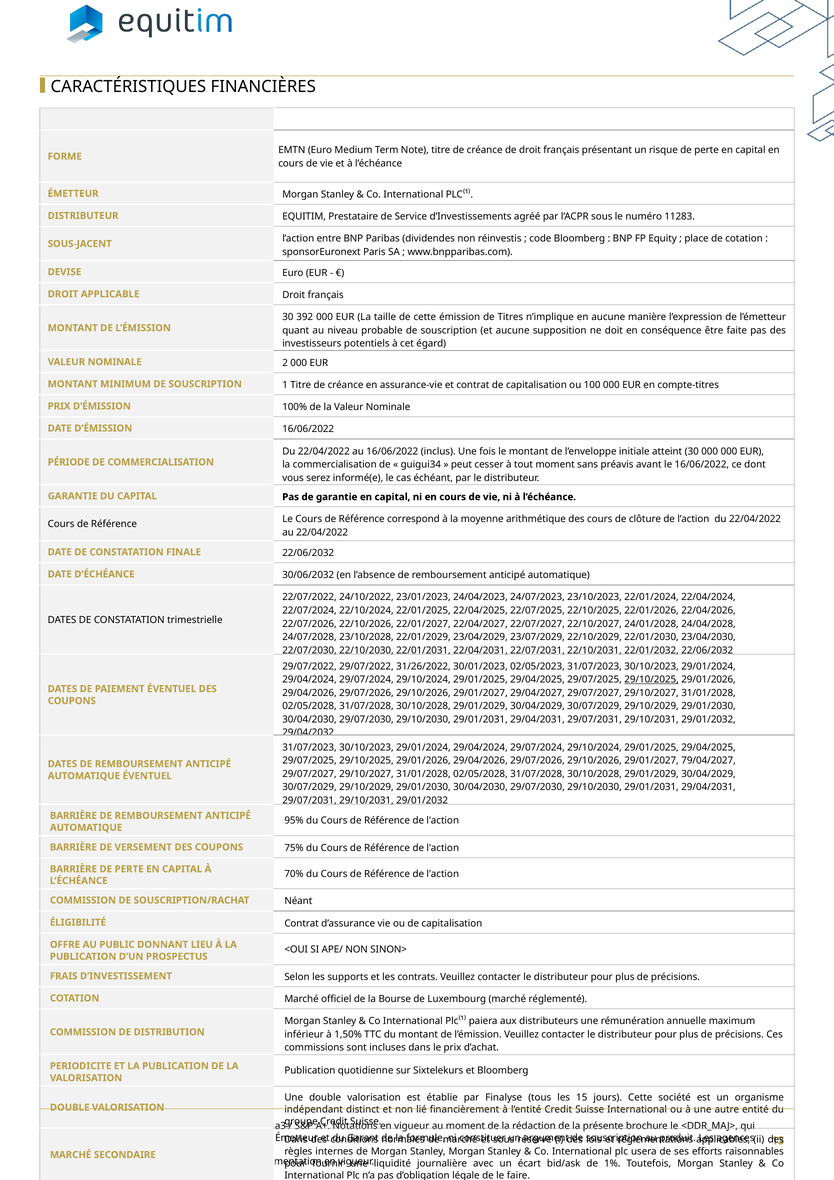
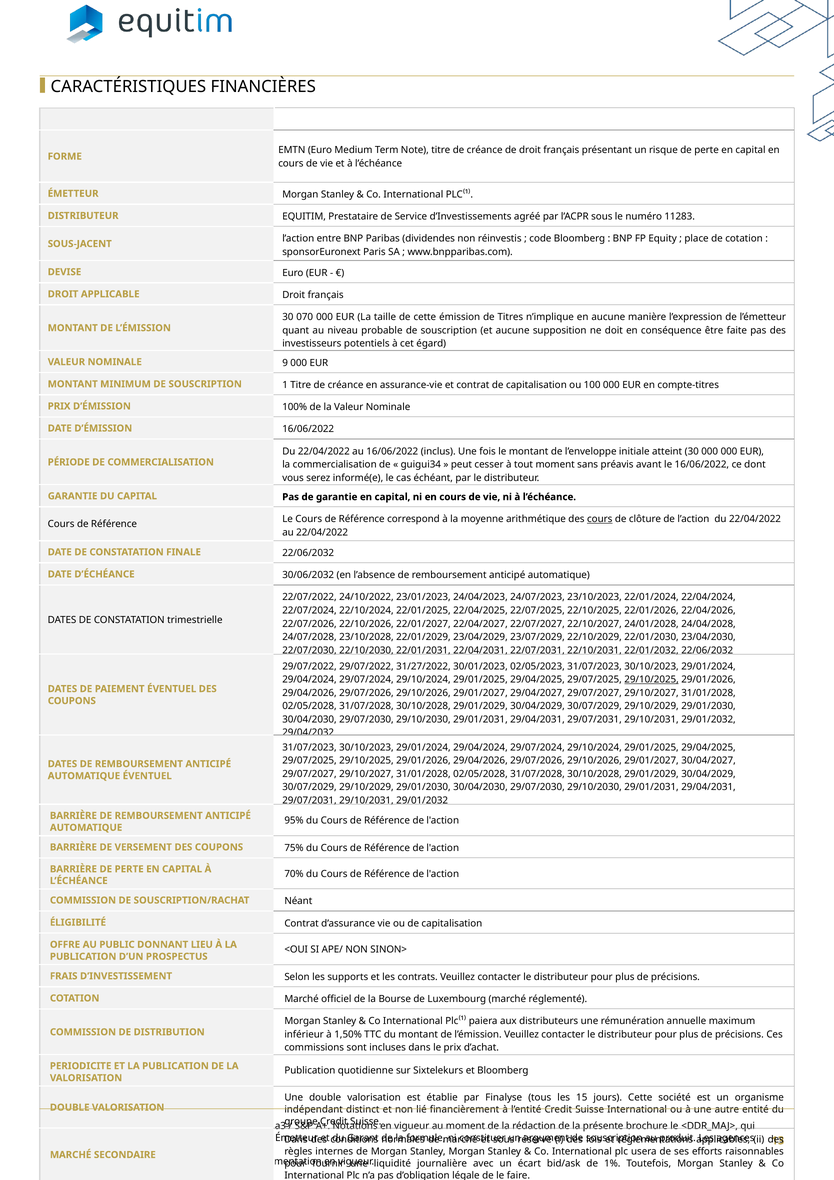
392: 392 -> 070
2: 2 -> 9
cours at (600, 519) underline: none -> present
31/26/2022: 31/26/2022 -> 31/27/2022
79/04/2027: 79/04/2027 -> 30/04/2027
